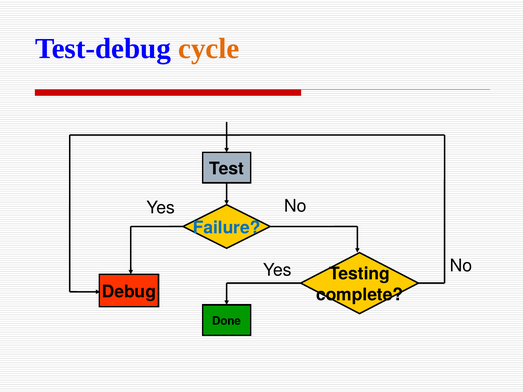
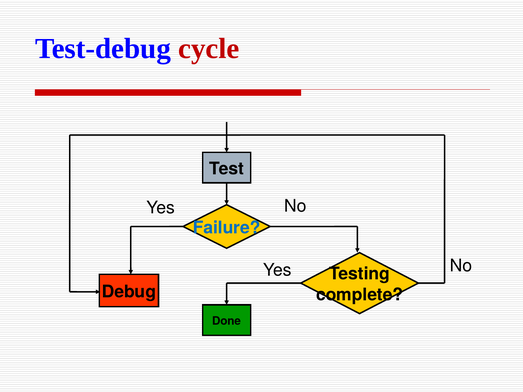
cycle colour: orange -> red
